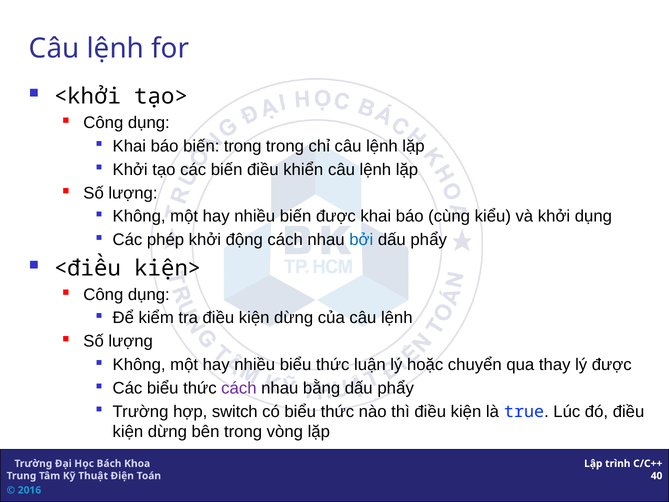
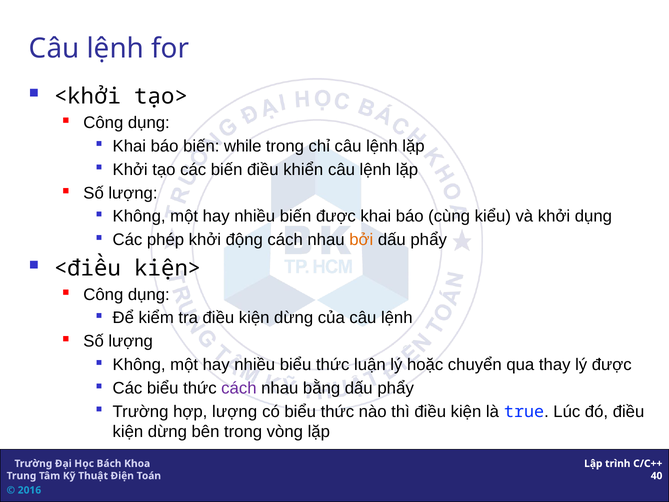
biến trong: trong -> while
bởi colour: blue -> orange
hợp switch: switch -> lượng
